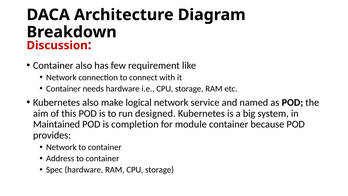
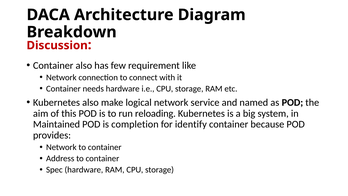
designed: designed -> reloading
module: module -> identify
